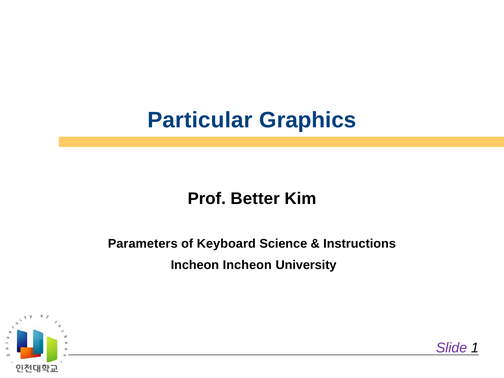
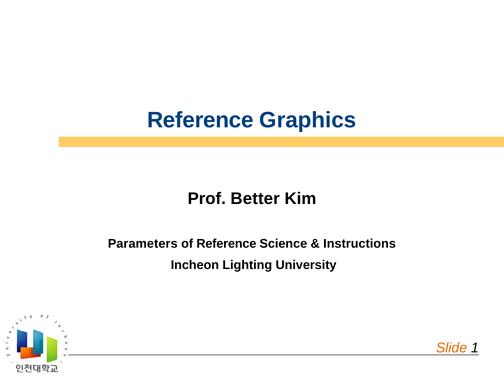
Particular at (200, 120): Particular -> Reference
of Keyboard: Keyboard -> Reference
Incheon Incheon: Incheon -> Lighting
Slide colour: purple -> orange
